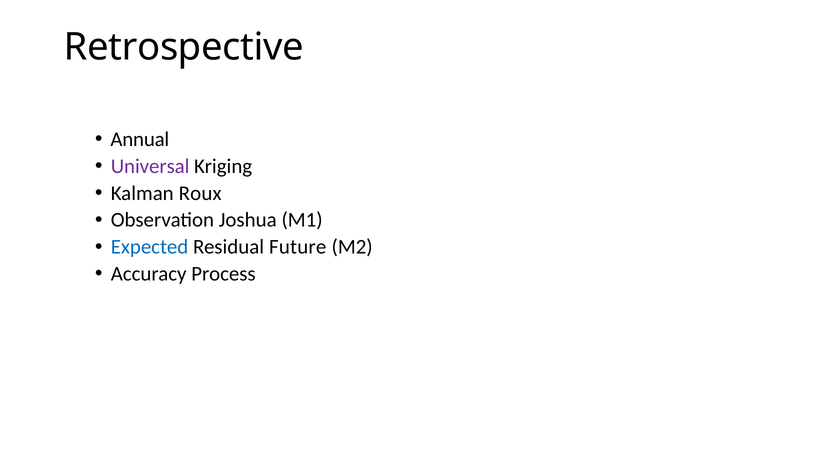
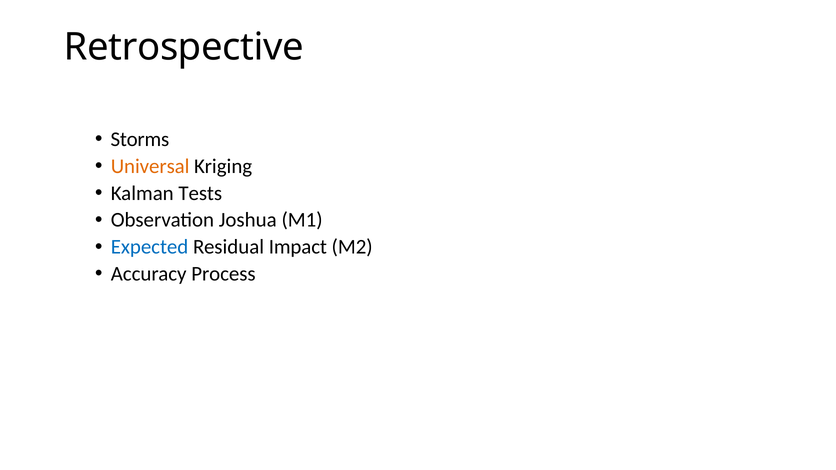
Annual: Annual -> Storms
Universal colour: purple -> orange
Roux: Roux -> Tests
Future: Future -> Impact
